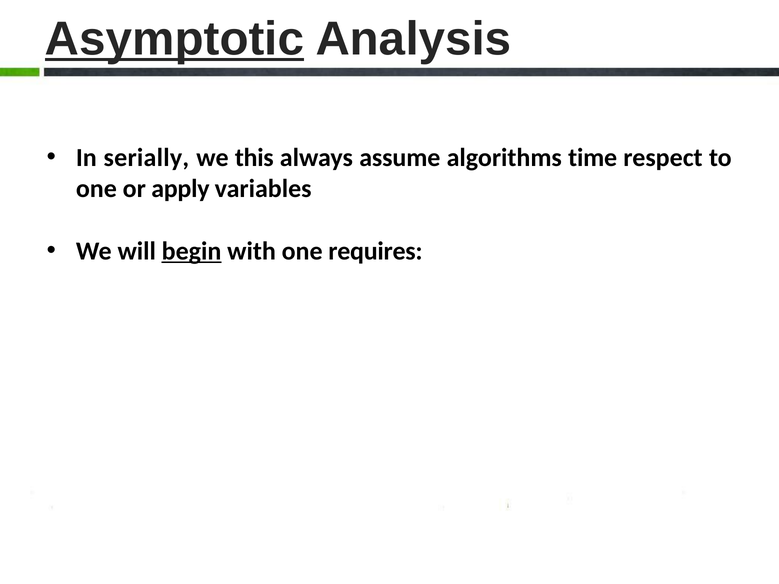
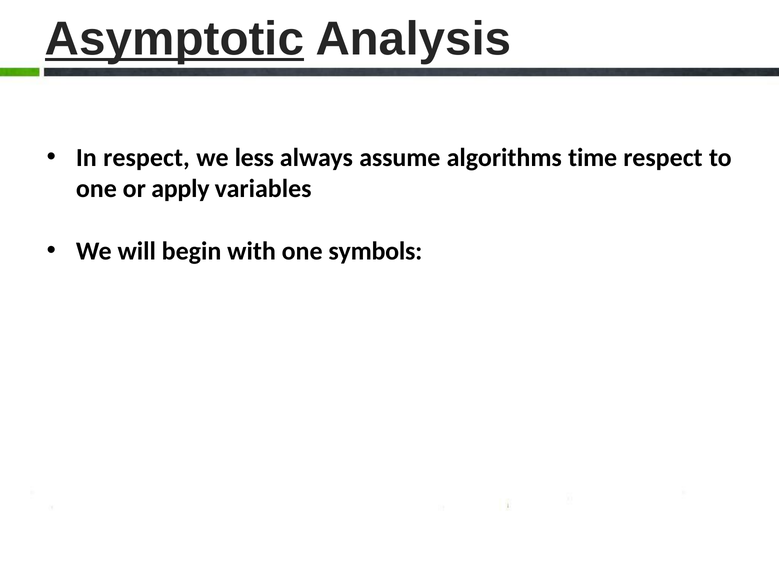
In serially: serially -> respect
this: this -> less
begin underline: present -> none
requires: requires -> symbols
